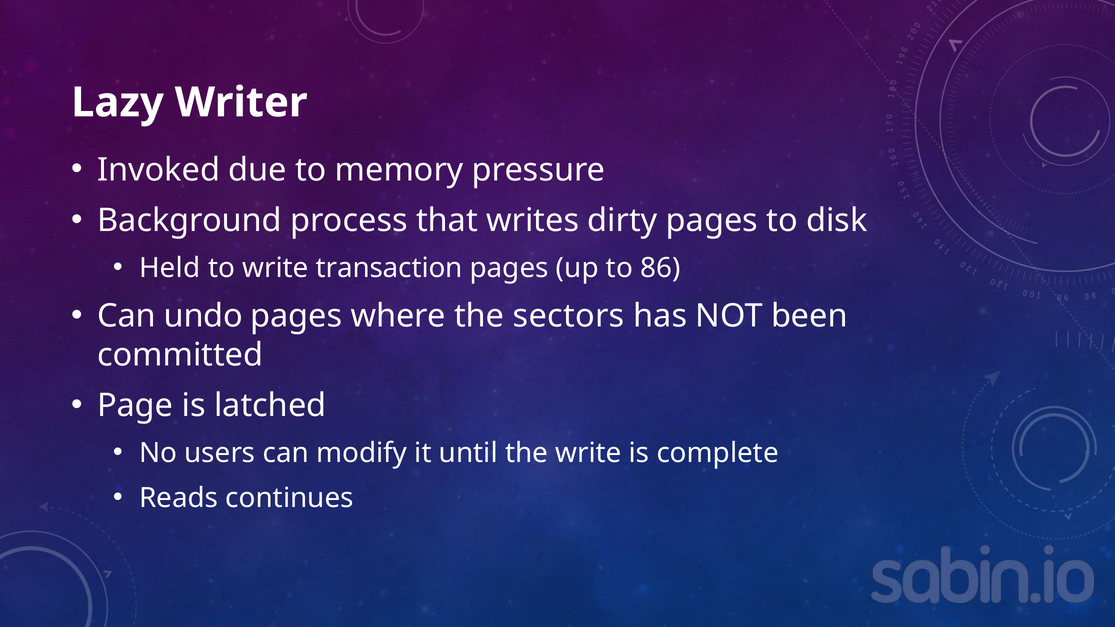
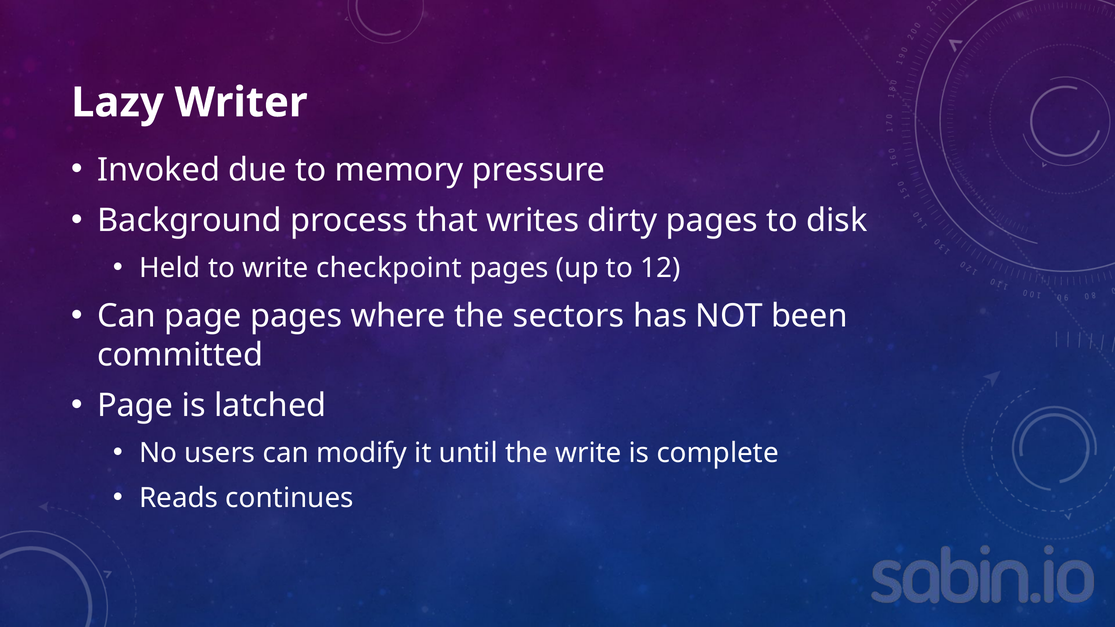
transaction: transaction -> checkpoint
86: 86 -> 12
Can undo: undo -> page
